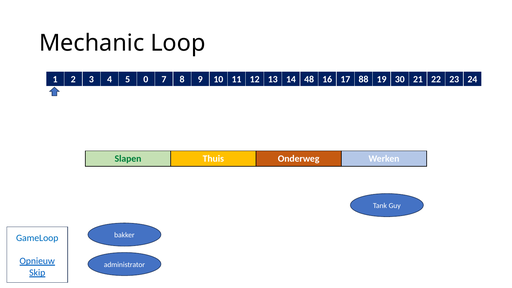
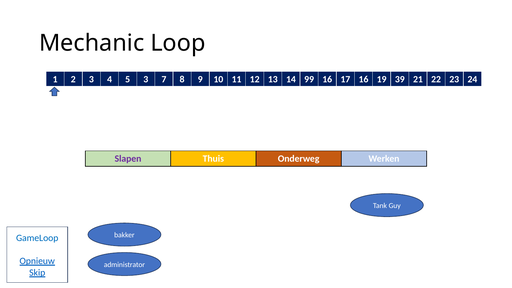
5 0: 0 -> 3
48: 48 -> 99
17 88: 88 -> 16
30: 30 -> 39
Slapen colour: green -> purple
